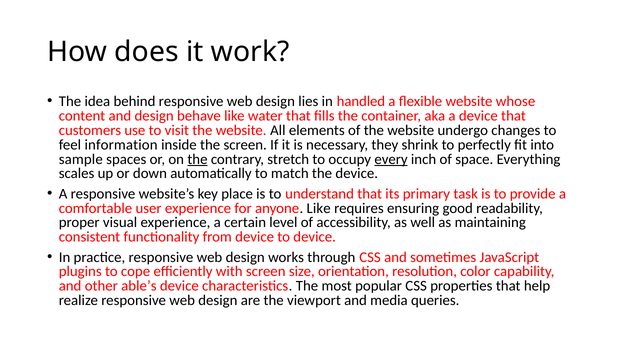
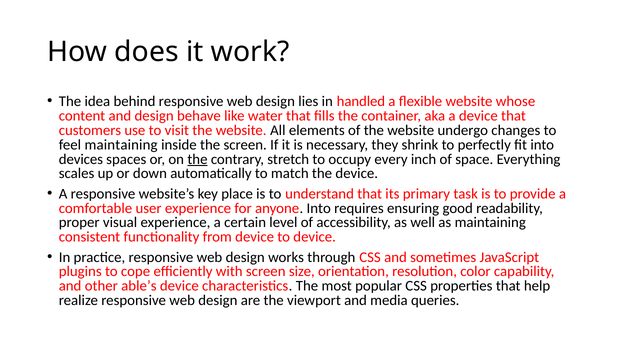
feel information: information -> maintaining
sample: sample -> devices
every underline: present -> none
anyone Like: Like -> Into
